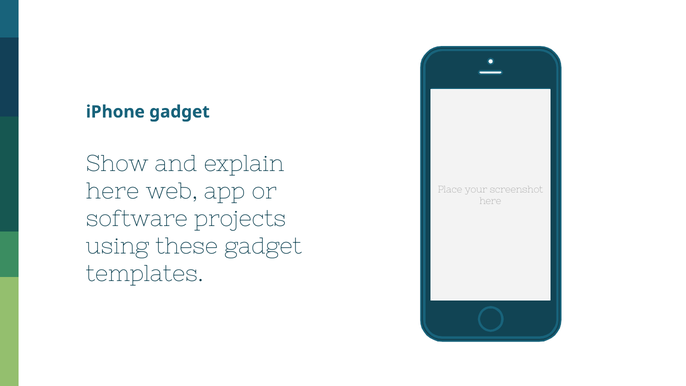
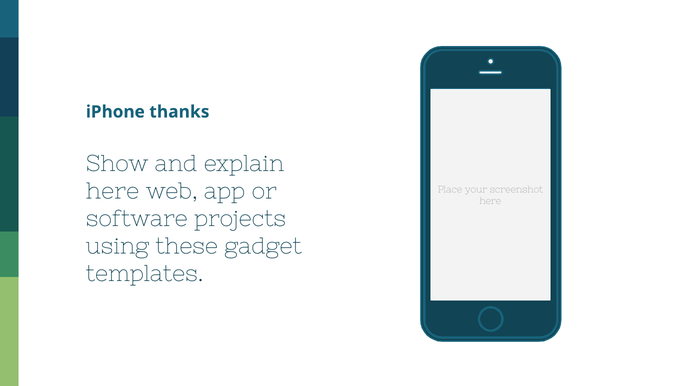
iPhone gadget: gadget -> thanks
